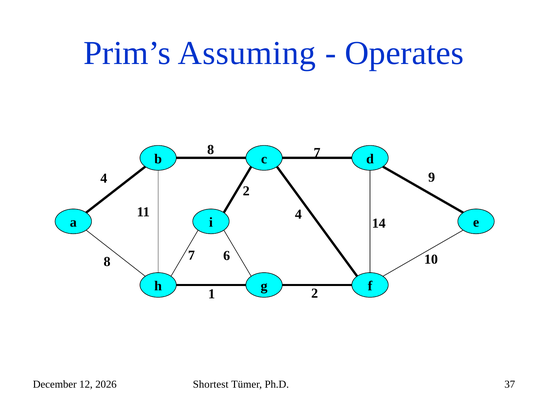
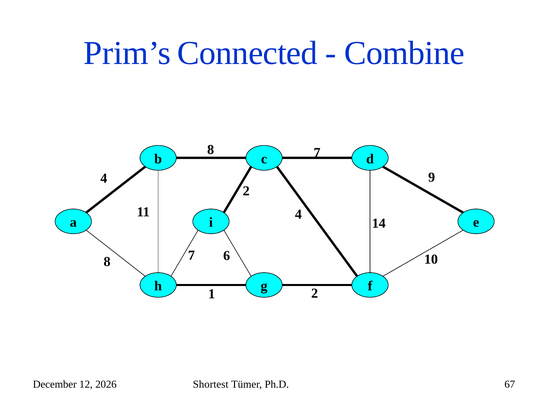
Assuming: Assuming -> Connected
Operates: Operates -> Combine
37: 37 -> 67
